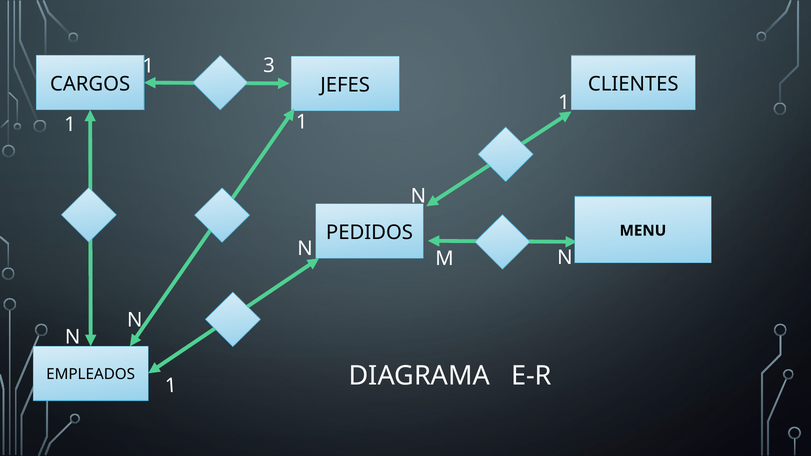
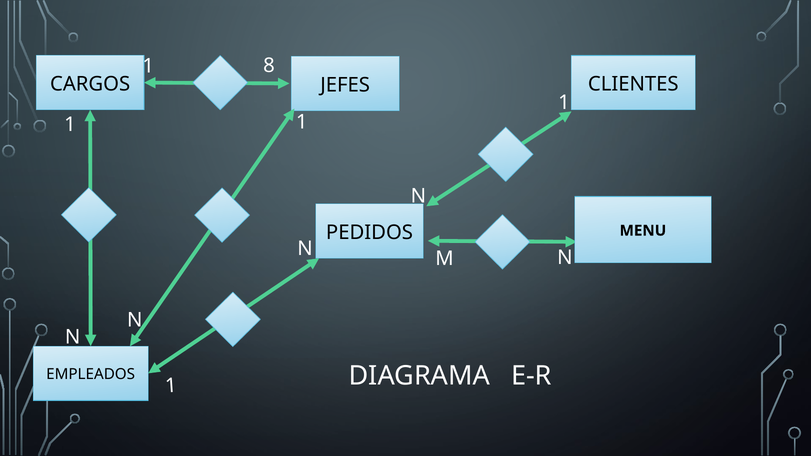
3: 3 -> 8
